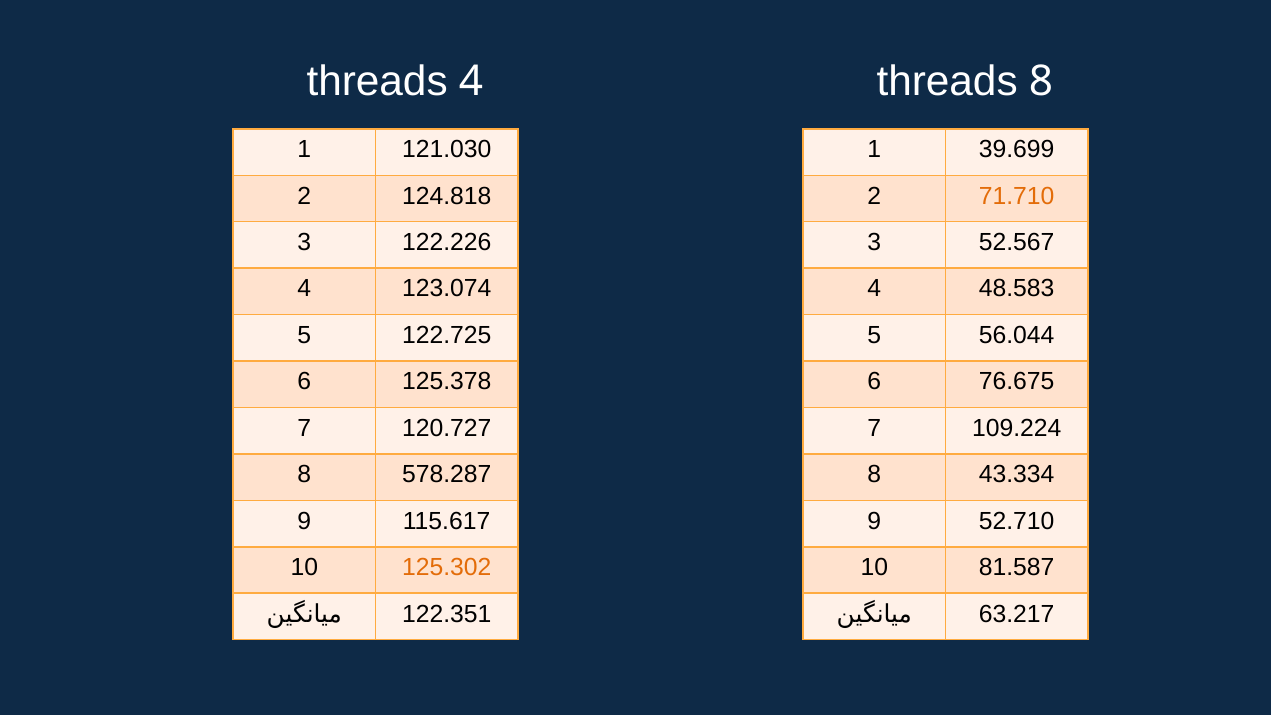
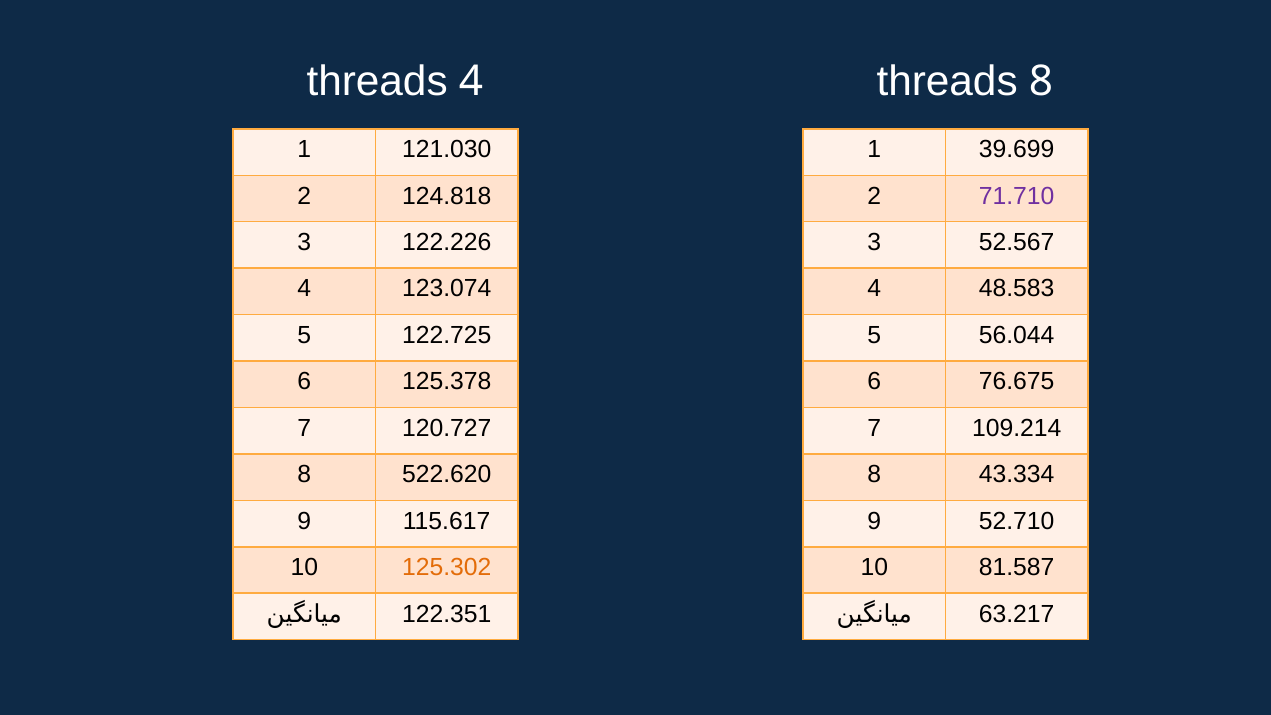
71.710 colour: orange -> purple
109.224: 109.224 -> 109.214
578.287: 578.287 -> 522.620
